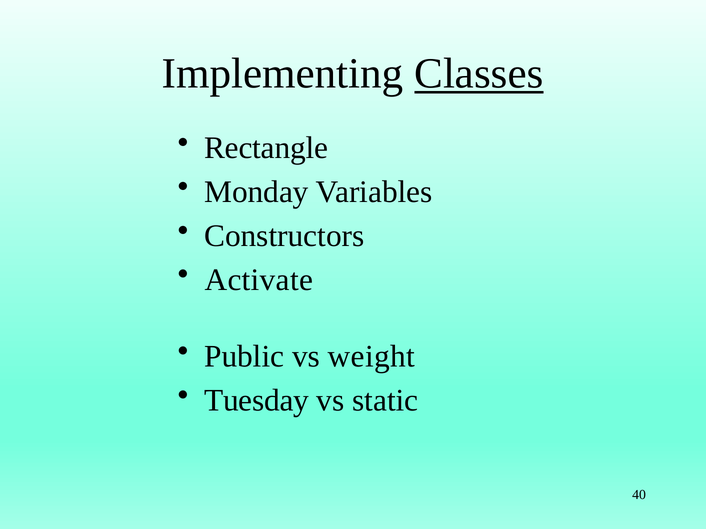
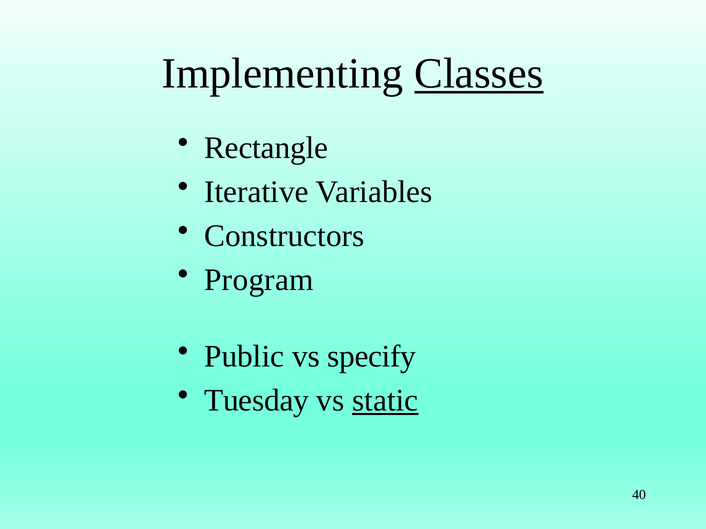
Monday: Monday -> Iterative
Activate: Activate -> Program
weight: weight -> specify
static underline: none -> present
